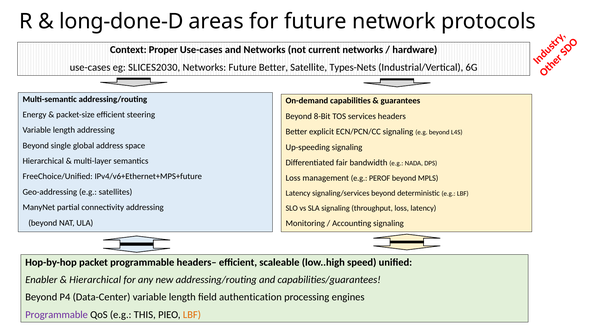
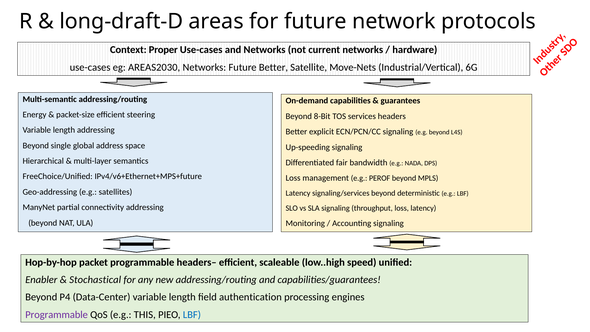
long-done-D: long-done-D -> long-draft-D
SLICES2030: SLICES2030 -> AREAS2030
Types-Nets: Types-Nets -> Move-Nets
Hierarchical at (95, 280): Hierarchical -> Stochastical
LBF at (192, 315) colour: orange -> blue
